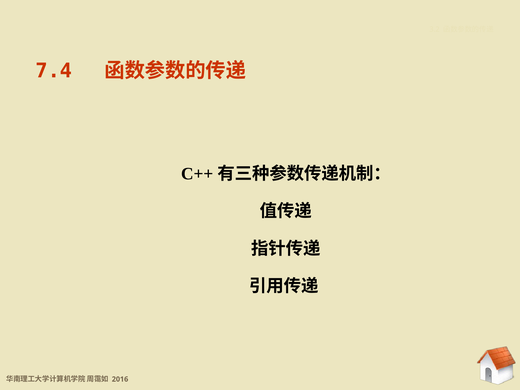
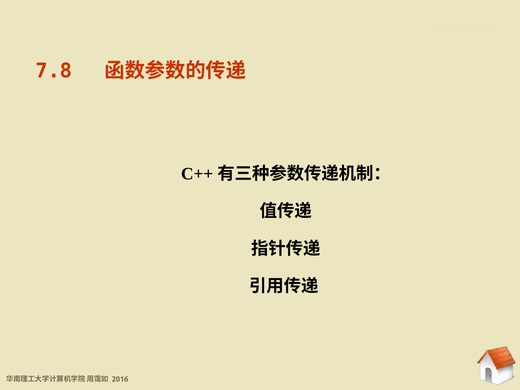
7.4: 7.4 -> 7.8
